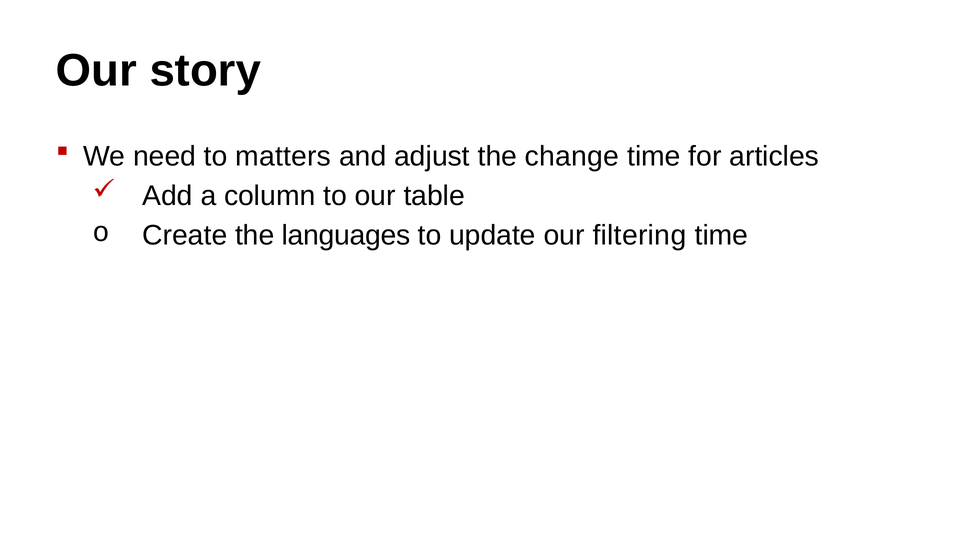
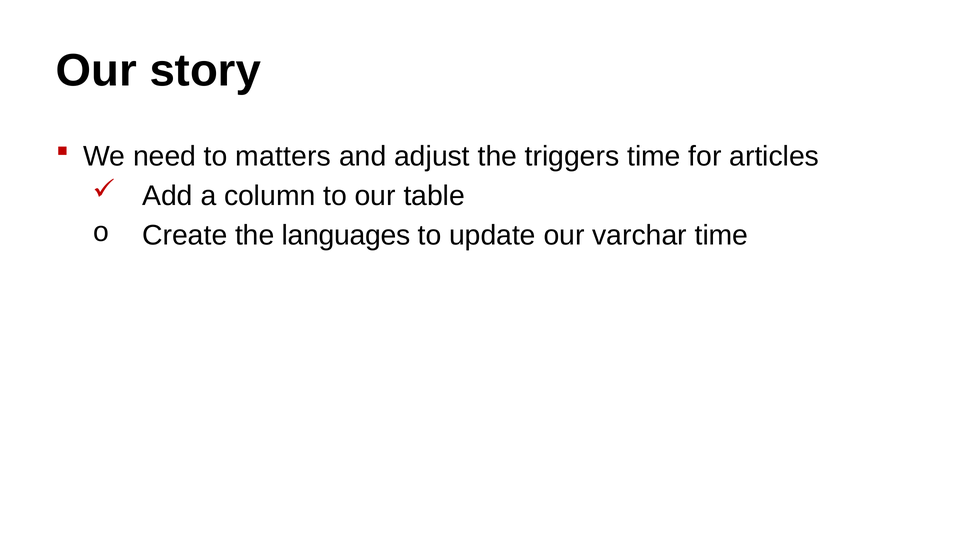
change: change -> triggers
filtering: filtering -> varchar
